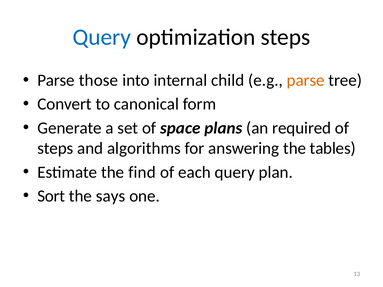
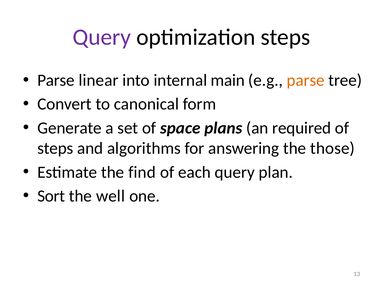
Query at (102, 37) colour: blue -> purple
those: those -> linear
child: child -> main
tables: tables -> those
says: says -> well
